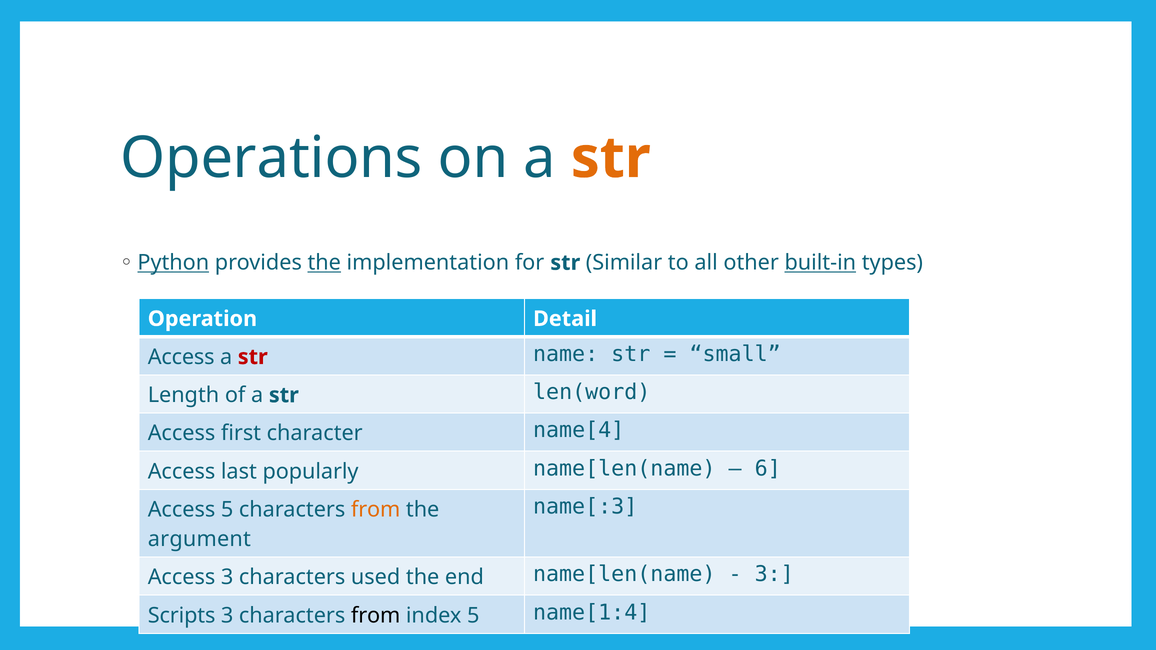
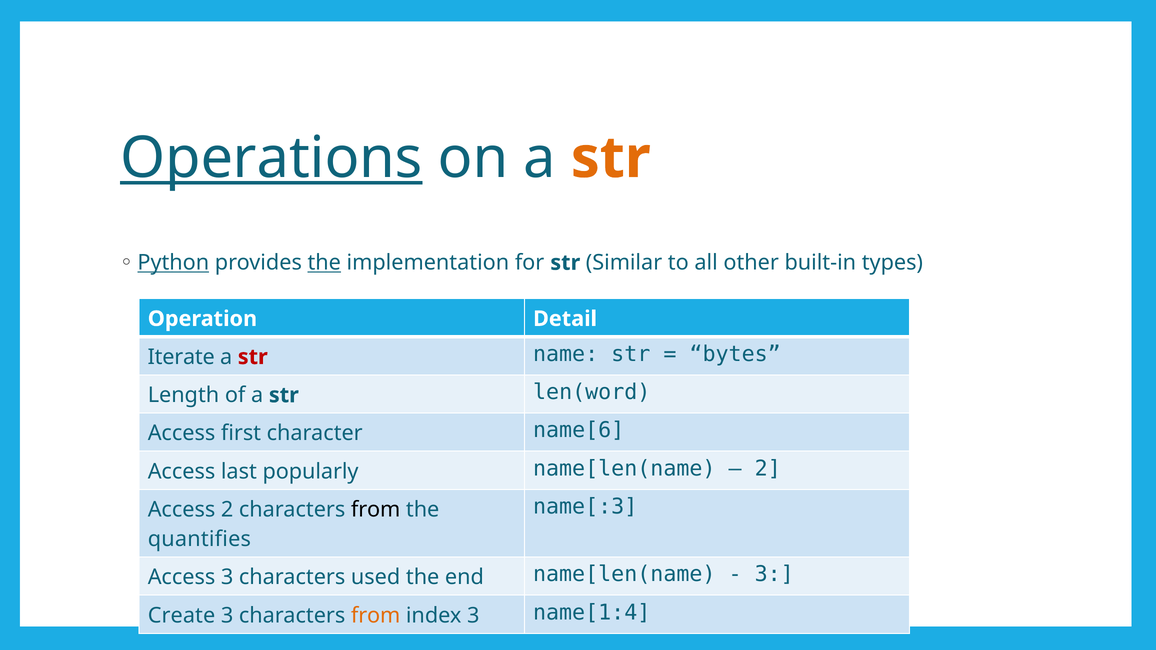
Operations underline: none -> present
built-in underline: present -> none
Access at (181, 357): Access -> Iterate
small: small -> bytes
name[4: name[4 -> name[6
6 at (768, 469): 6 -> 2
Access 5: 5 -> 2
from at (376, 510) colour: orange -> black
argument: argument -> quantifies
Scripts: Scripts -> Create
from at (376, 616) colour: black -> orange
index 5: 5 -> 3
